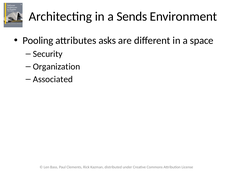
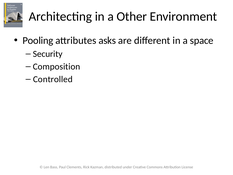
Sends: Sends -> Other
Organization: Organization -> Composition
Associated: Associated -> Controlled
